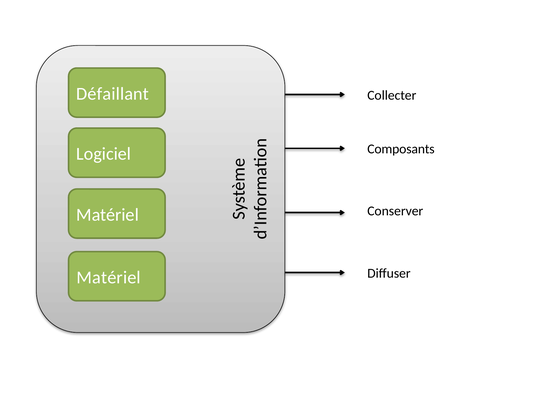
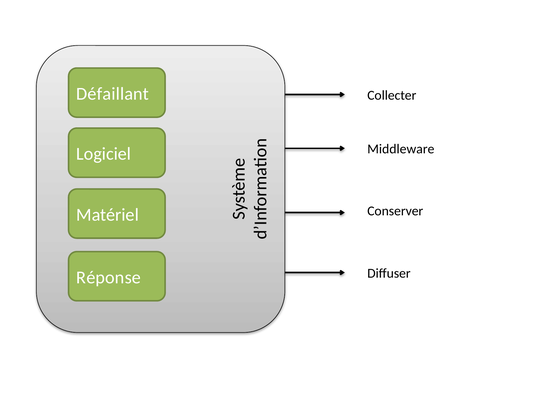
Composants: Composants -> Middleware
Matériel at (109, 277): Matériel -> Réponse
